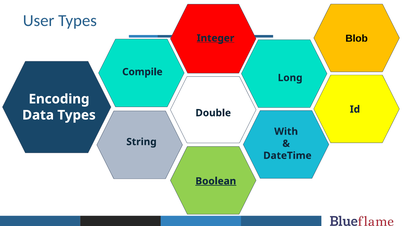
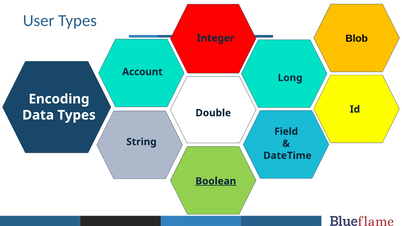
Integer underline: present -> none
Compile: Compile -> Account
With: With -> Field
